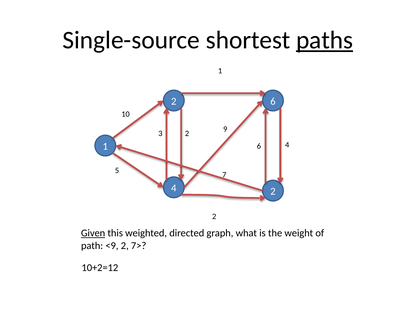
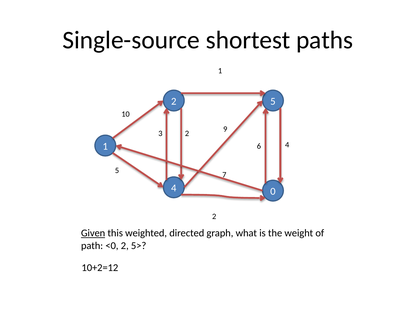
paths underline: present -> none
2 6: 6 -> 5
2 at (273, 191): 2 -> 0
<9: <9 -> <0
7>: 7> -> 5>
